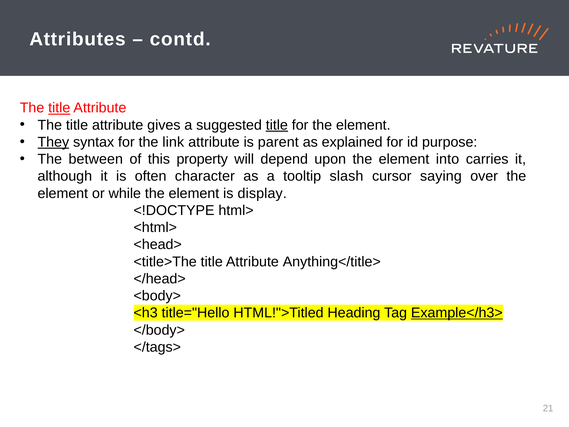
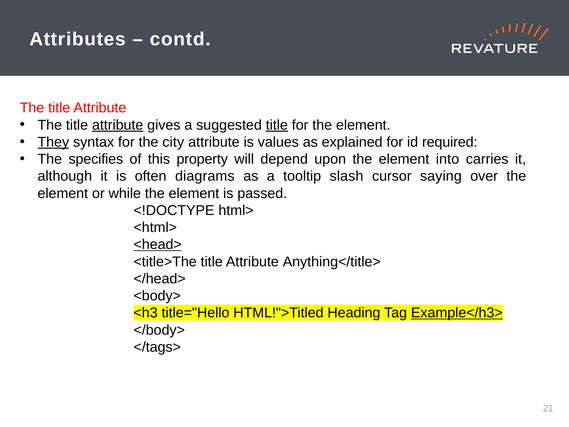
title at (59, 108) underline: present -> none
attribute at (118, 125) underline: none -> present
link: link -> city
parent: parent -> values
purpose: purpose -> required
between: between -> specifies
character: character -> diagrams
display: display -> passed
<head> underline: none -> present
